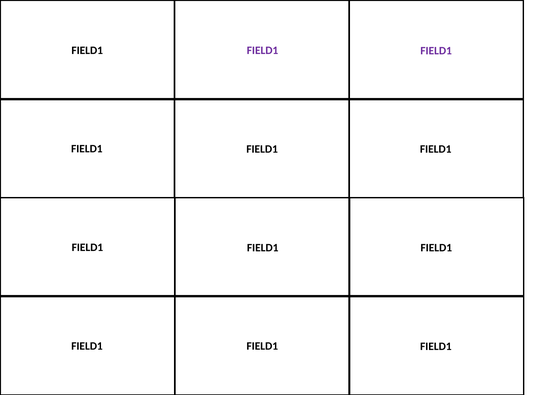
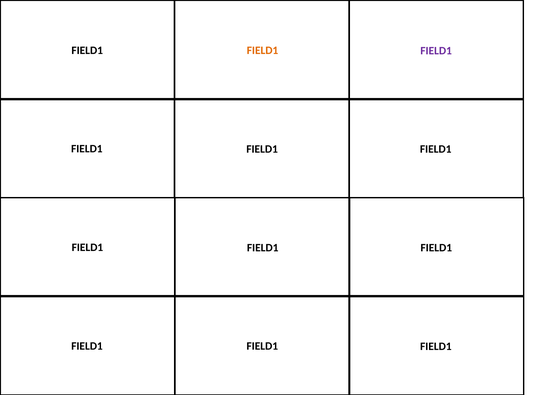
FIELD1 at (263, 50) colour: purple -> orange
